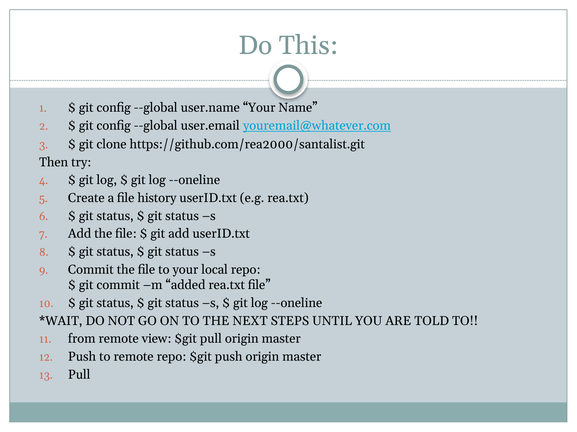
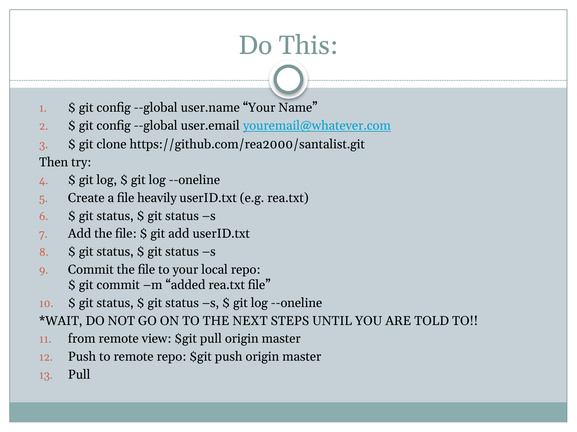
history: history -> heavily
